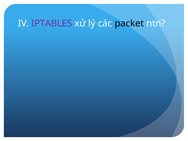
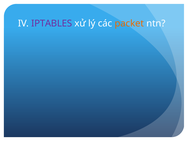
packet colour: black -> orange
